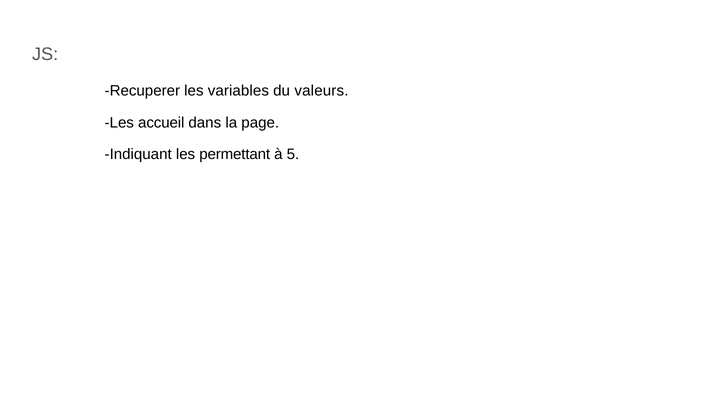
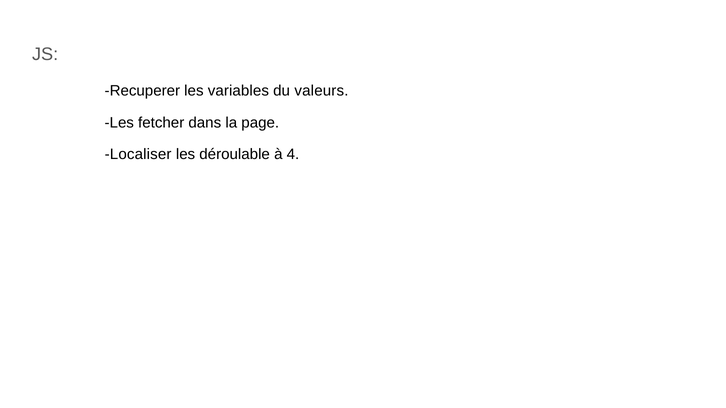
accueil: accueil -> fetcher
Indiquant: Indiquant -> Localiser
permettant: permettant -> déroulable
5: 5 -> 4
